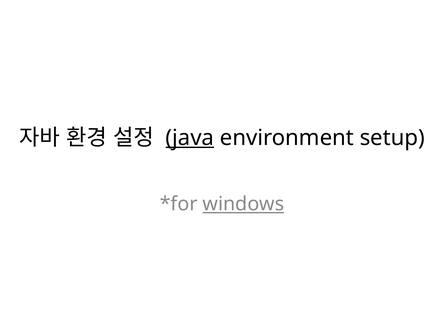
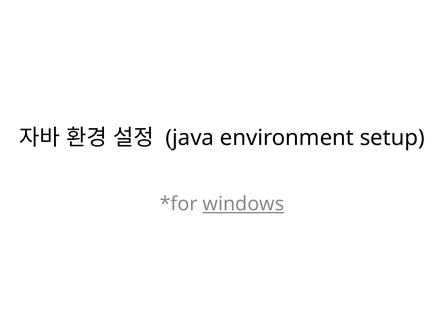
java underline: present -> none
